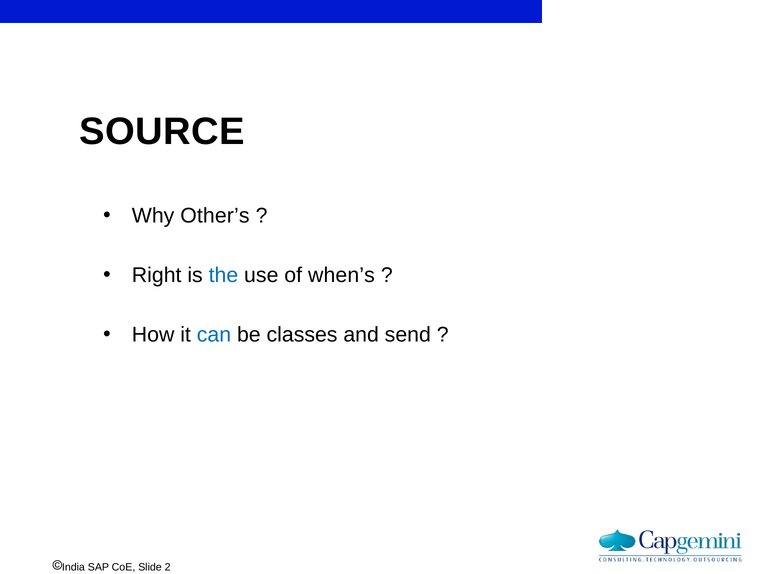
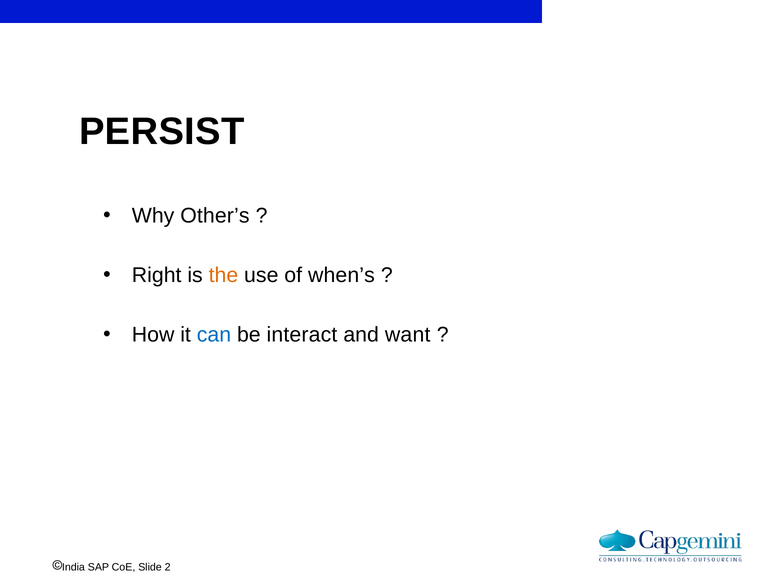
SOURCE: SOURCE -> PERSIST
the colour: blue -> orange
classes: classes -> interact
send: send -> want
